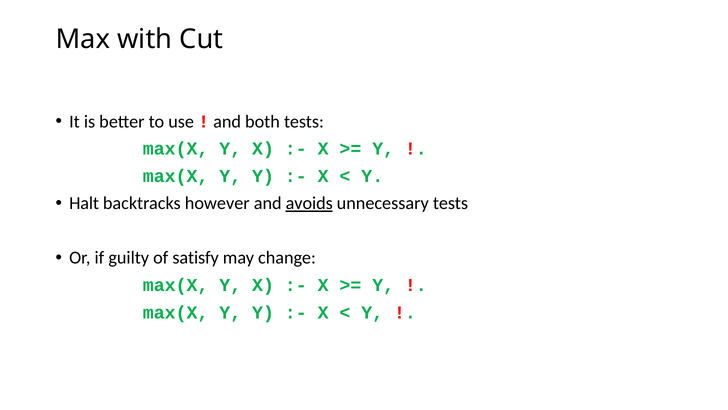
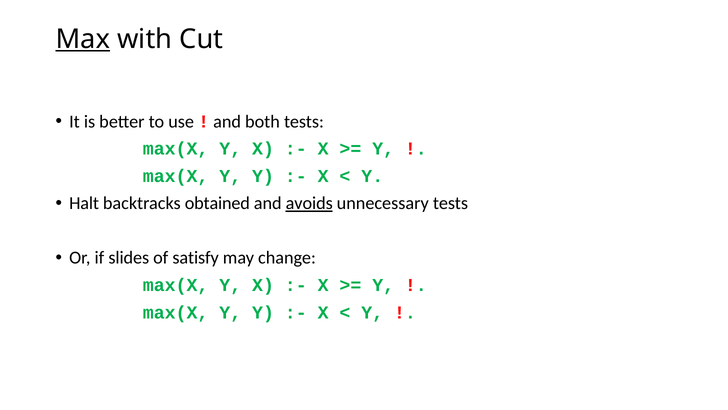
Max underline: none -> present
however: however -> obtained
guilty: guilty -> slides
